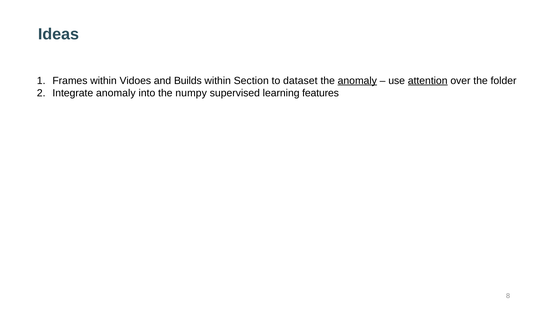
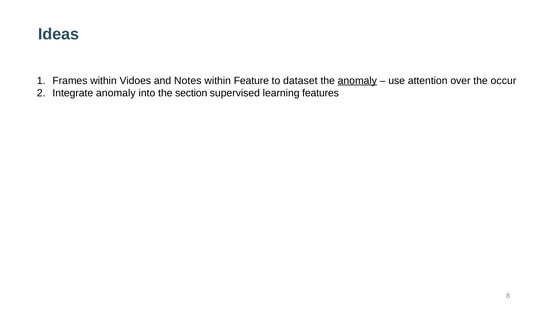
Builds: Builds -> Notes
Section: Section -> Feature
attention underline: present -> none
folder: folder -> occur
numpy: numpy -> section
